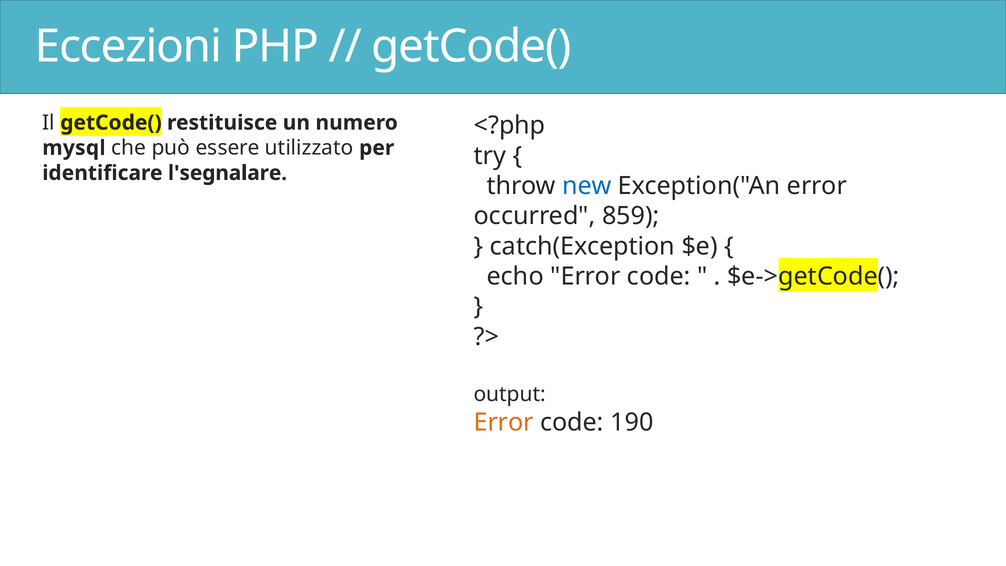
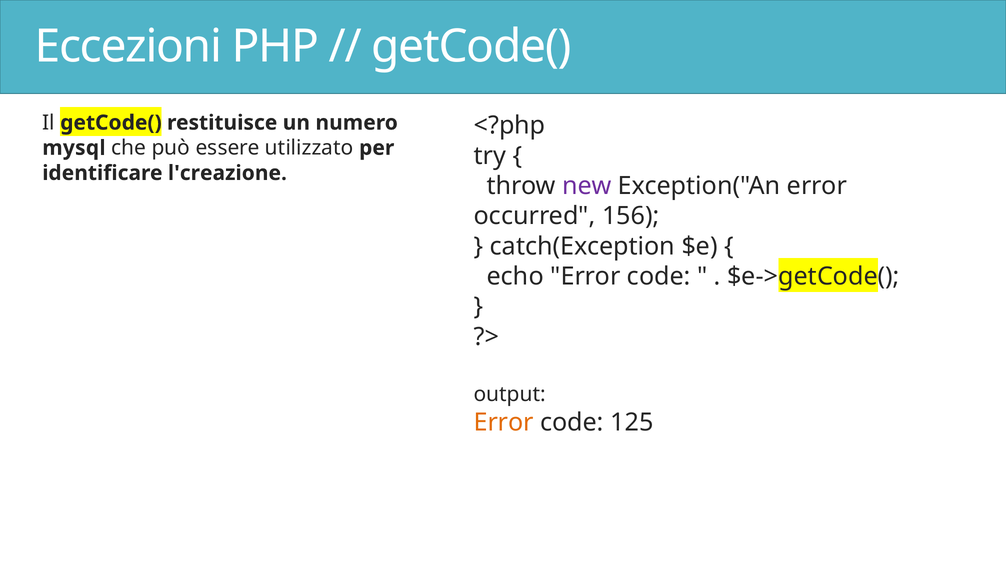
l'segnalare: l'segnalare -> l'creazione
new colour: blue -> purple
859: 859 -> 156
190: 190 -> 125
